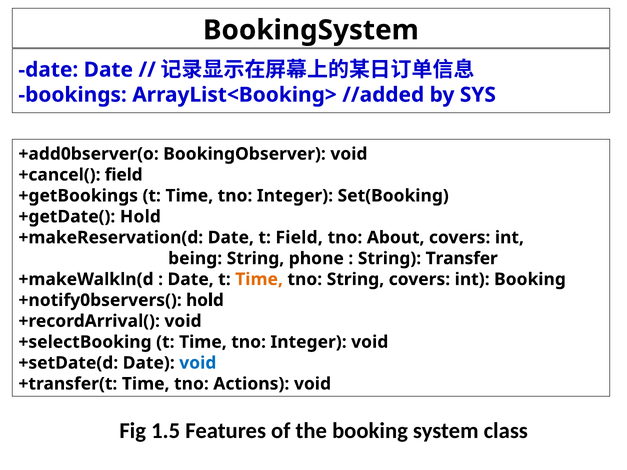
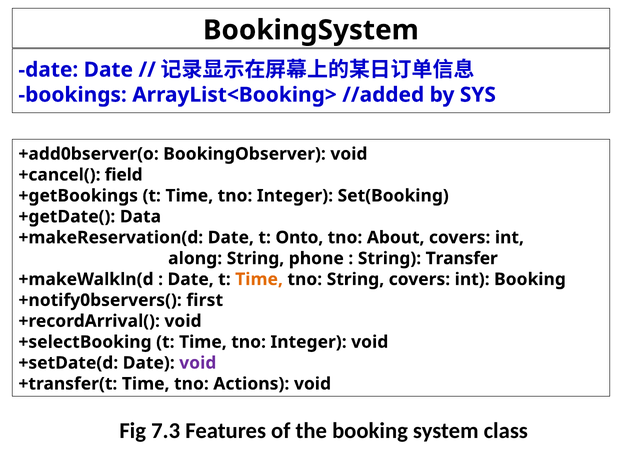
+getDate( Hold: Hold -> Data
t Field: Field -> Onto
being: being -> along
+notify0bservers( hold: hold -> first
void at (198, 363) colour: blue -> purple
1.5: 1.5 -> 7.3
